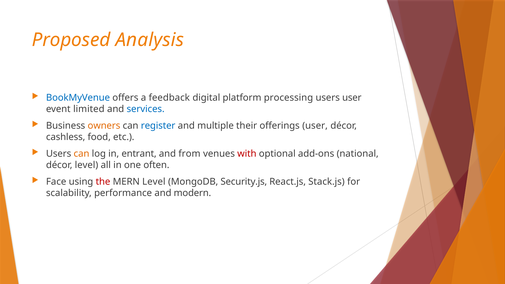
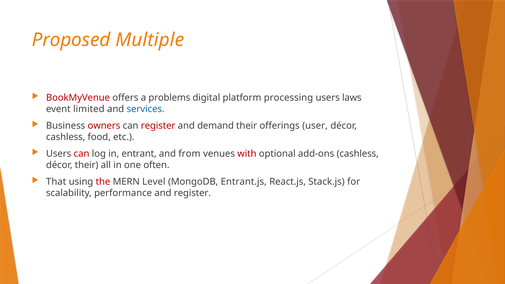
Analysis: Analysis -> Multiple
BookMyVenue colour: blue -> red
feedback: feedback -> problems
users user: user -> laws
owners colour: orange -> red
register at (158, 126) colour: blue -> red
multiple: multiple -> demand
can at (82, 154) colour: orange -> red
add-ons national: national -> cashless
décor level: level -> their
Face: Face -> That
Security.js: Security.js -> Entrant.js
and modern: modern -> register
